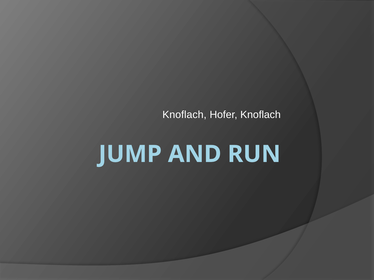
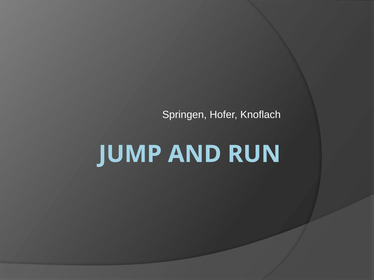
Knoflach at (184, 115): Knoflach -> Springen
